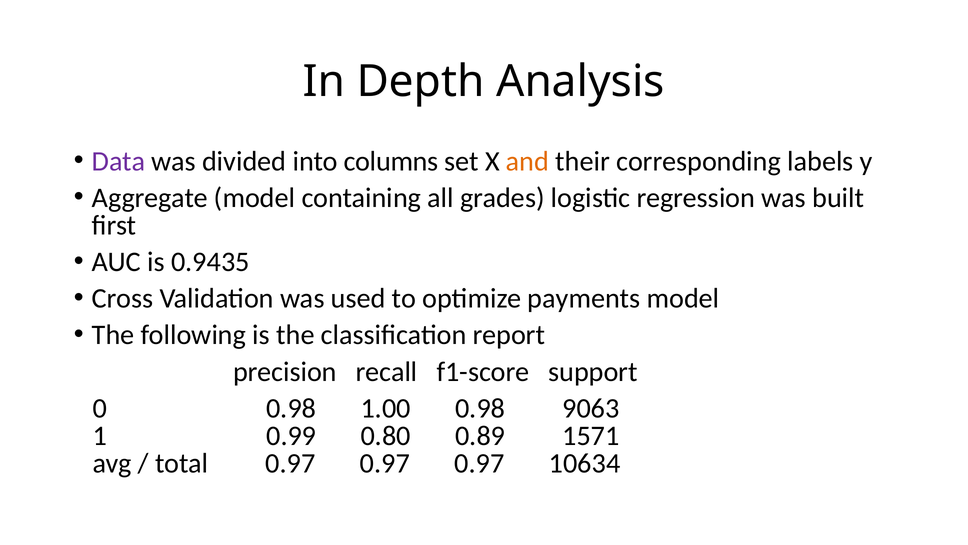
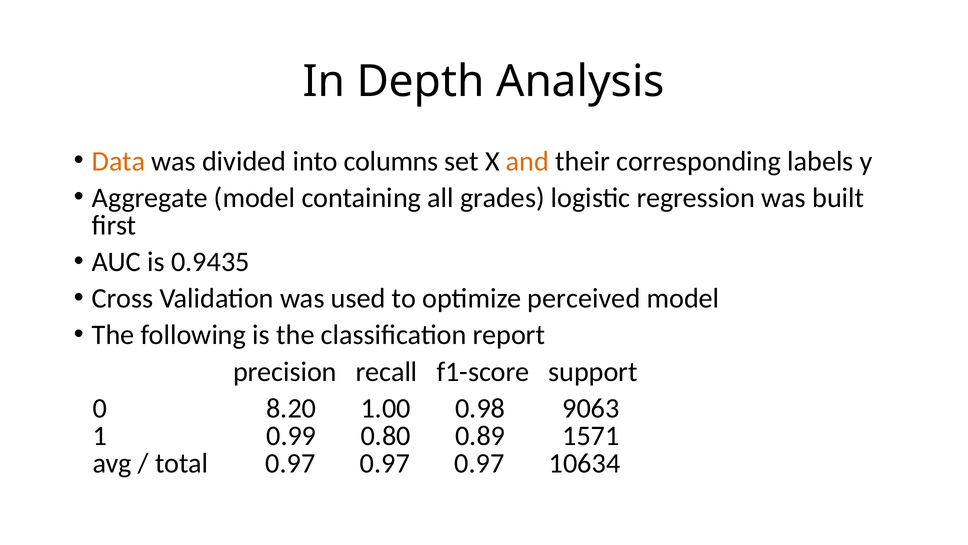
Data colour: purple -> orange
payments: payments -> perceived
0 0.98: 0.98 -> 8.20
